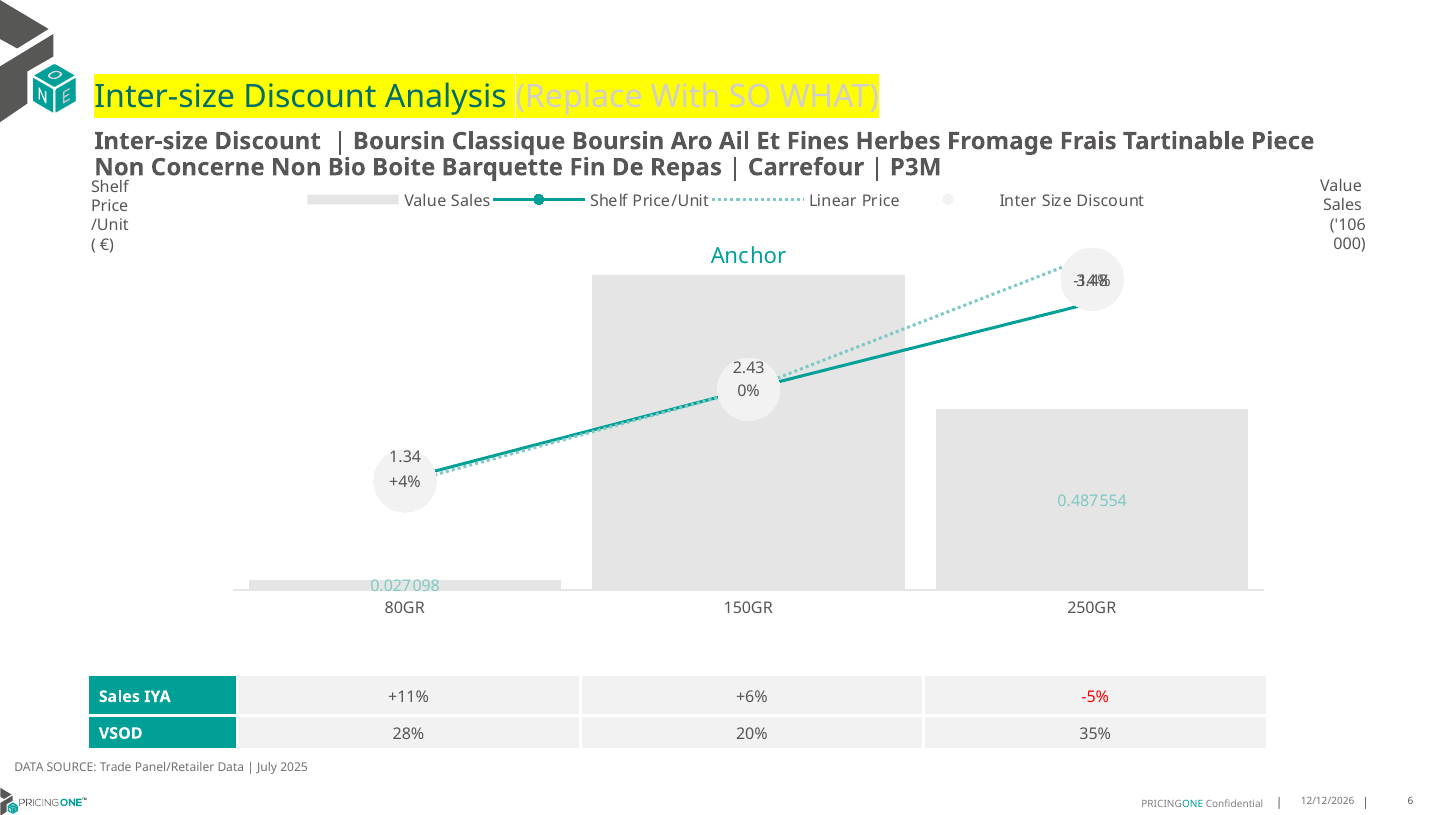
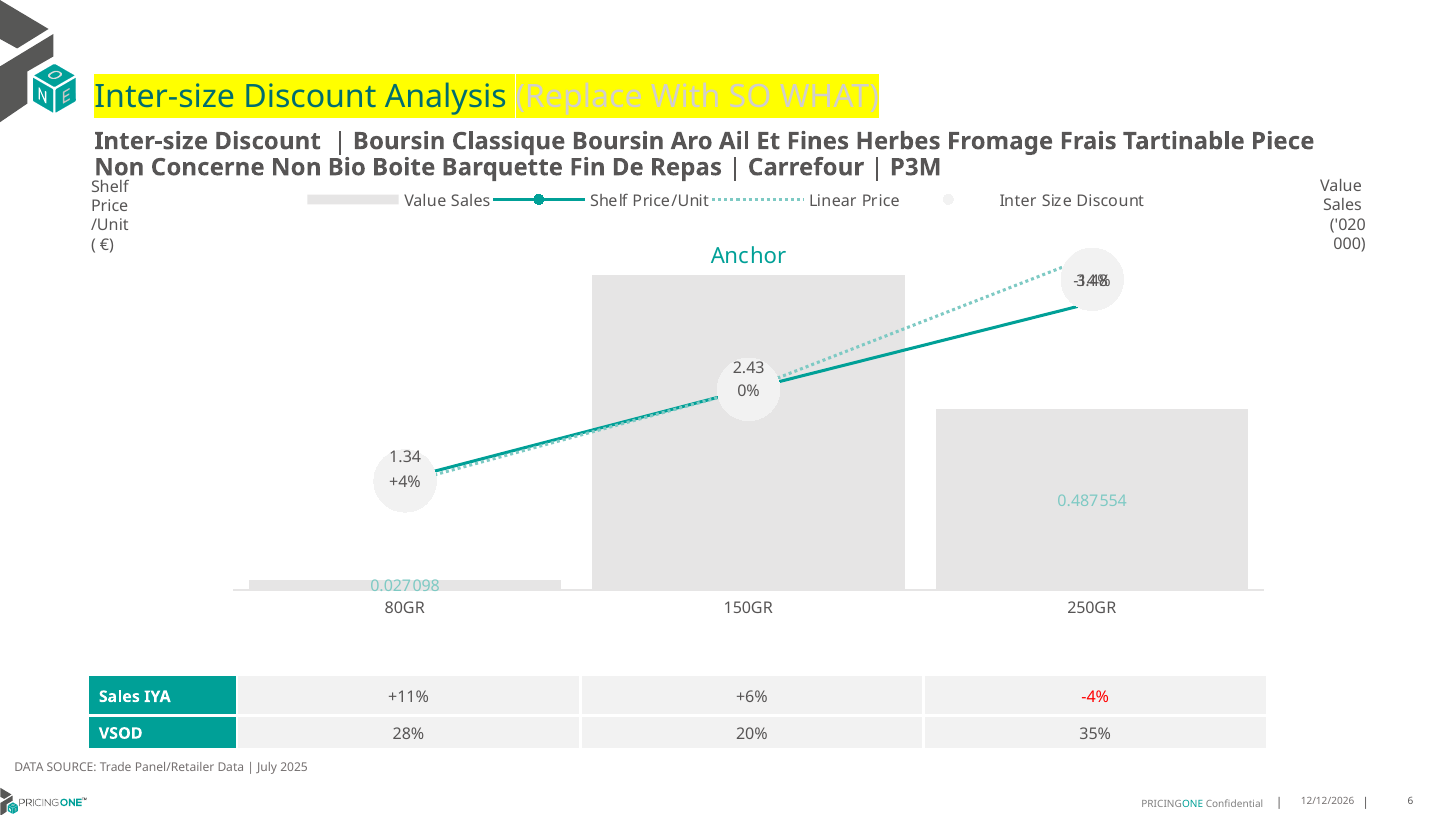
106: 106 -> 020
-5%: -5% -> -4%
